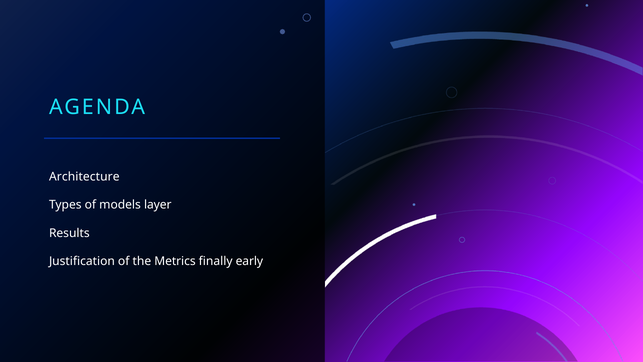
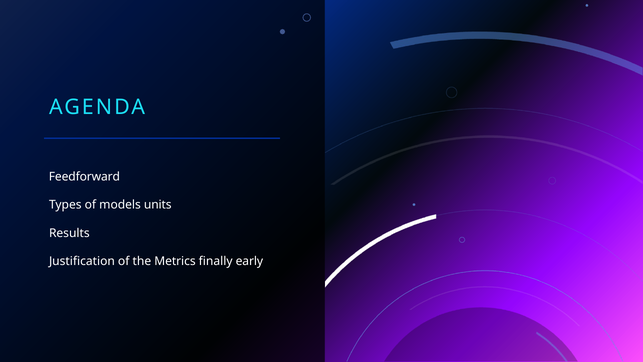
Architecture: Architecture -> Feedforward
layer: layer -> units
